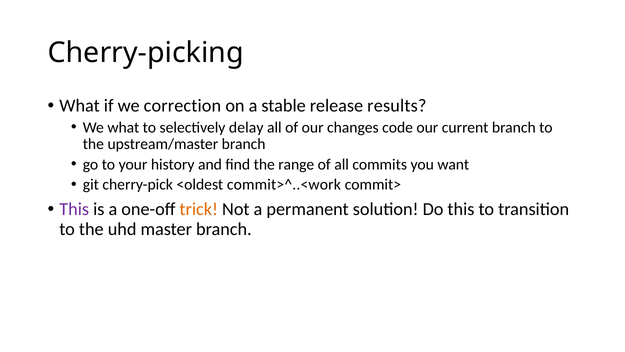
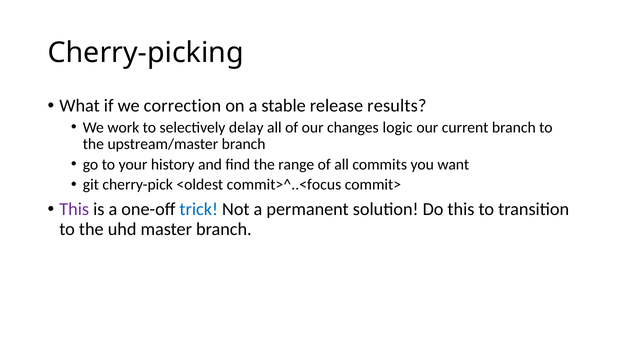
We what: what -> work
code: code -> logic
commit>^..<work: commit>^..<work -> commit>^..<focus
trick colour: orange -> blue
